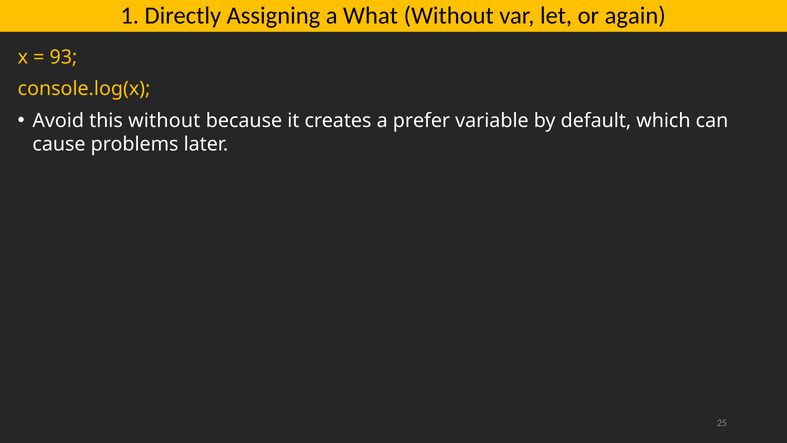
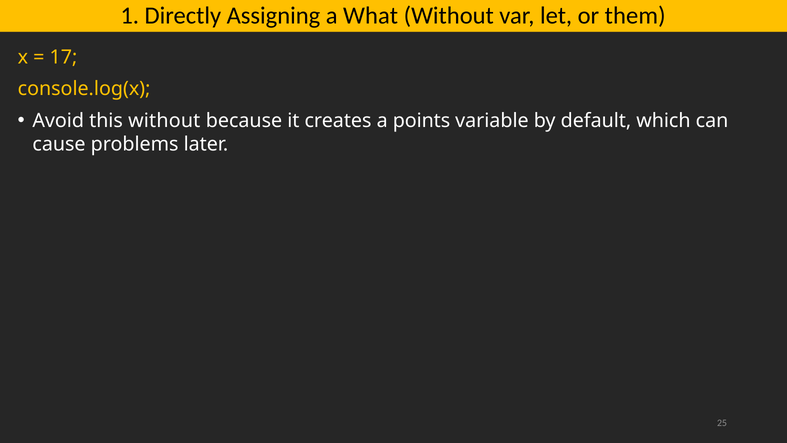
again: again -> them
93: 93 -> 17
prefer: prefer -> points
